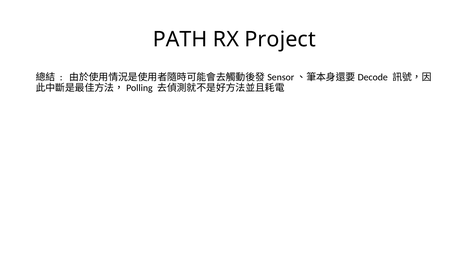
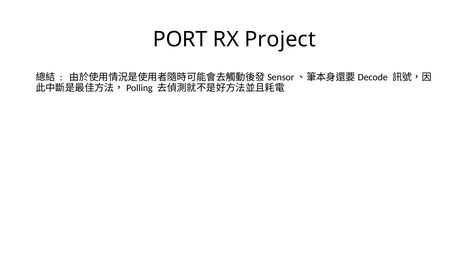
PATH: PATH -> PORT
